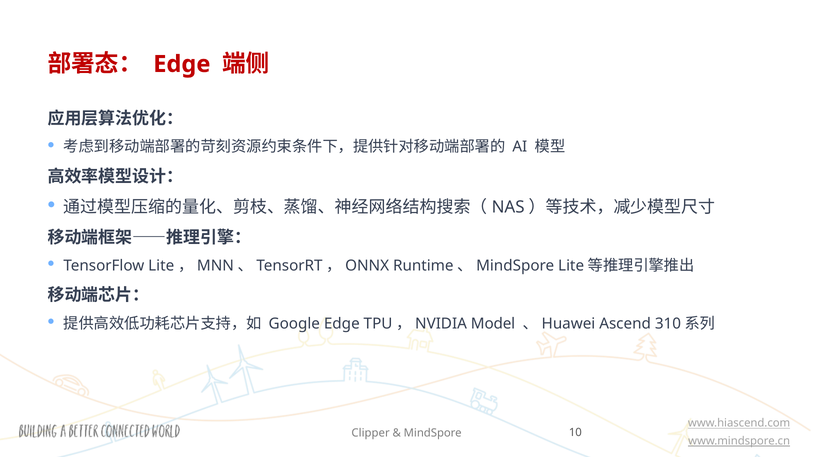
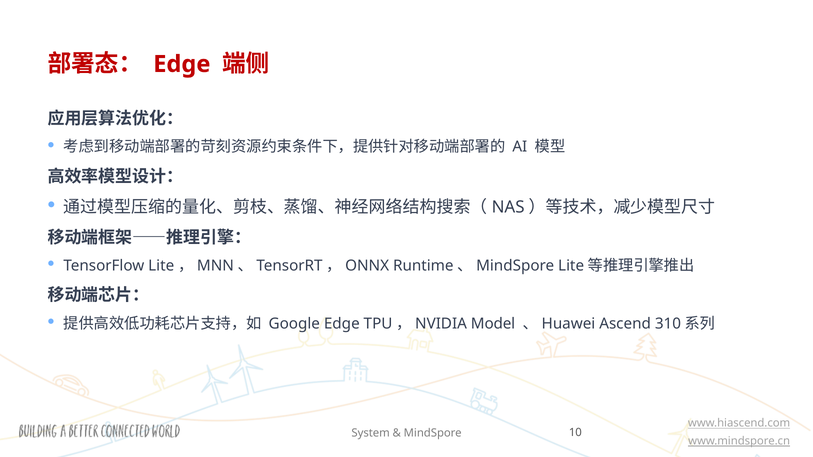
Clipper: Clipper -> System
